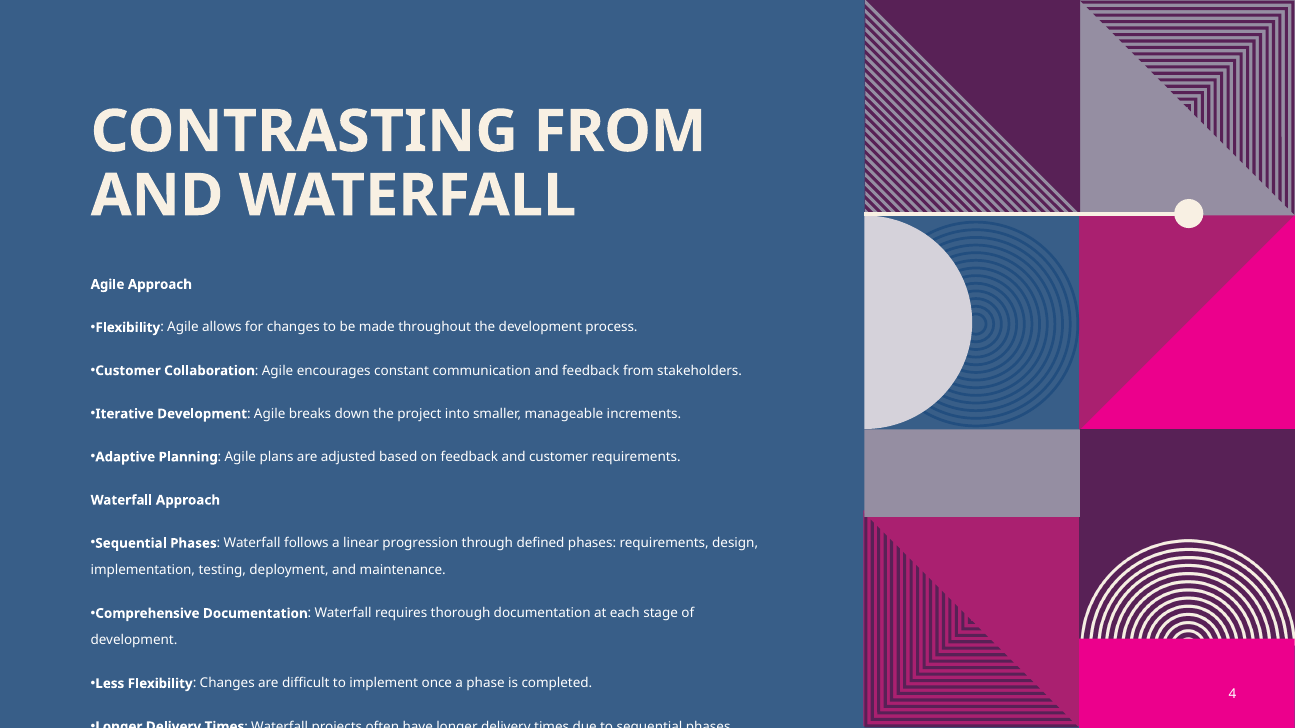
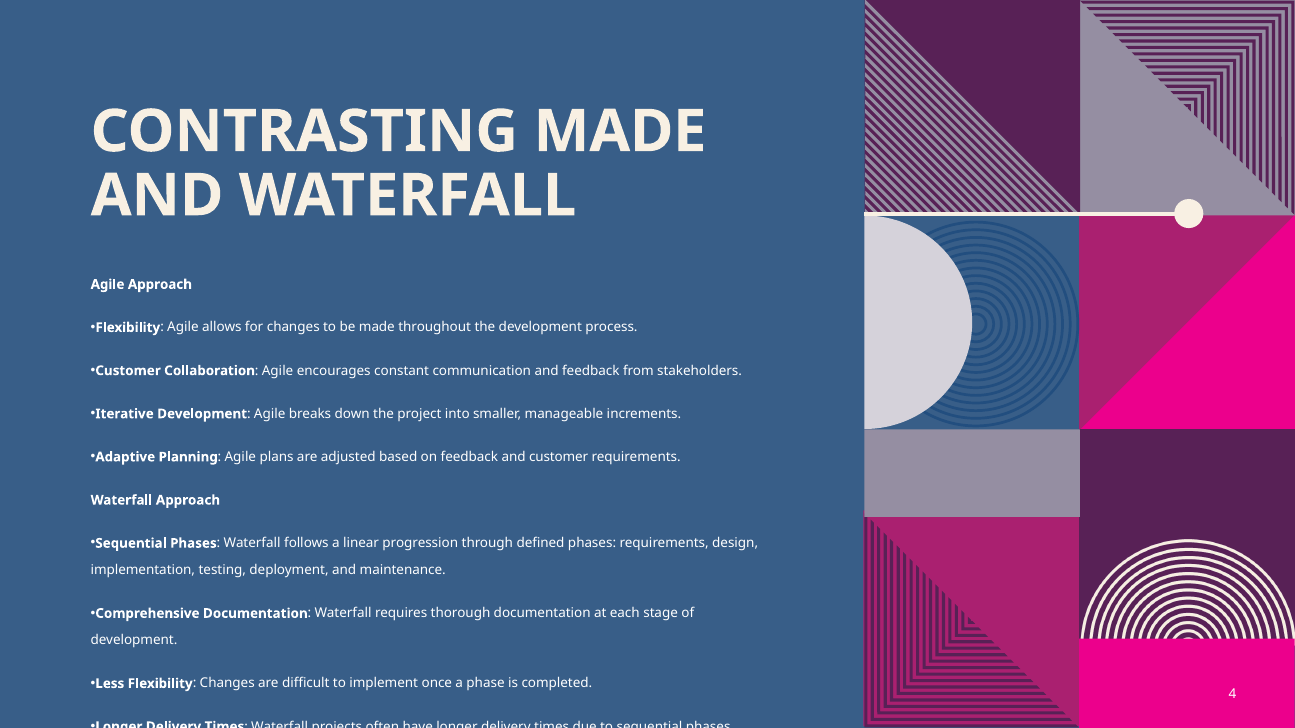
CONTRASTING FROM: FROM -> MADE
